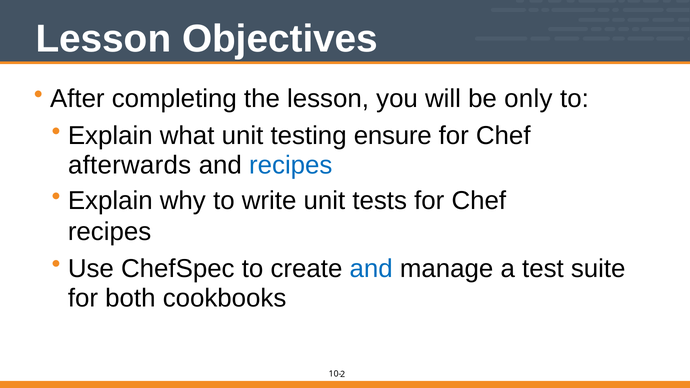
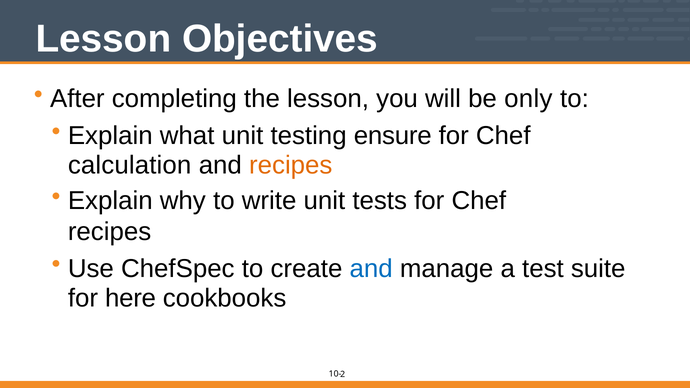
afterwards: afterwards -> calculation
recipes at (291, 165) colour: blue -> orange
both: both -> here
